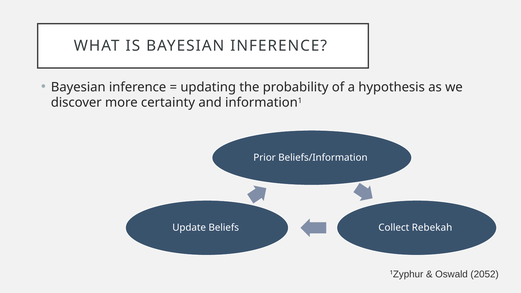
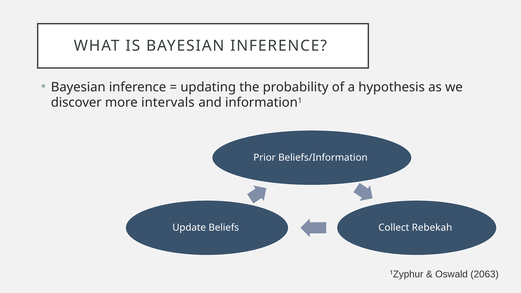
certainty: certainty -> intervals
2052: 2052 -> 2063
